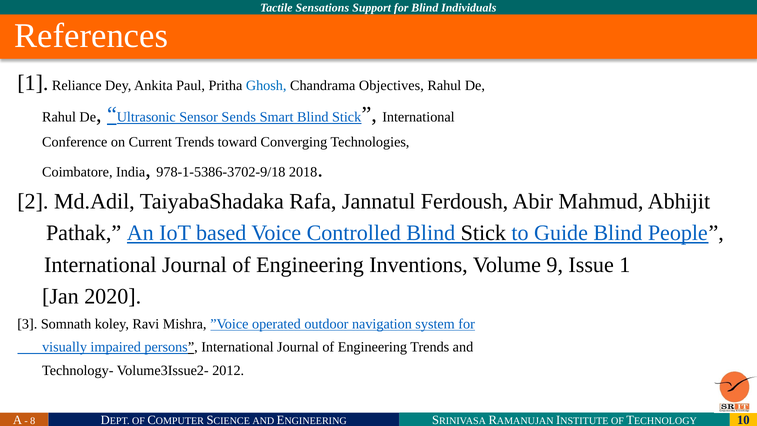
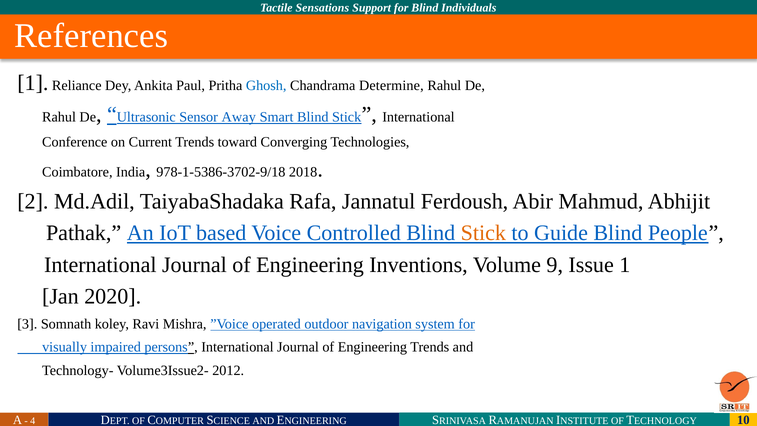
Objectives: Objectives -> Determine
Sends: Sends -> Away
Stick at (483, 233) colour: black -> orange
8: 8 -> 4
